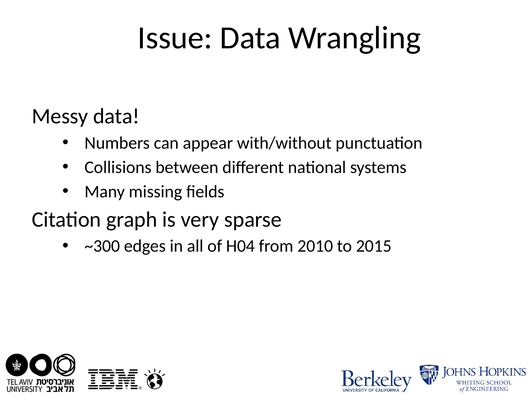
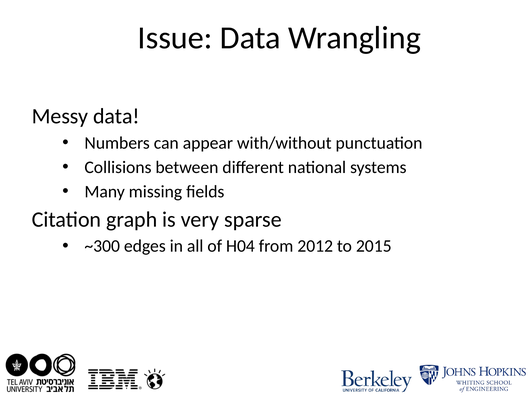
2010: 2010 -> 2012
